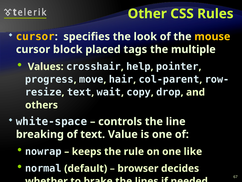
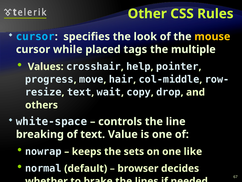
cursor at (35, 36) colour: yellow -> light blue
block: block -> while
col-parent: col-parent -> col-middle
rule: rule -> sets
